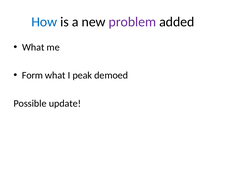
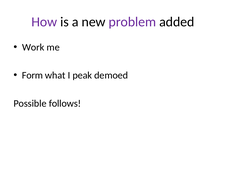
How colour: blue -> purple
What at (33, 47): What -> Work
update: update -> follows
